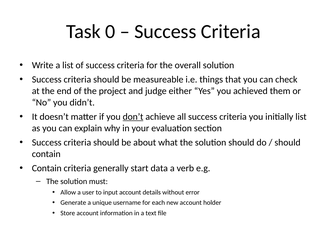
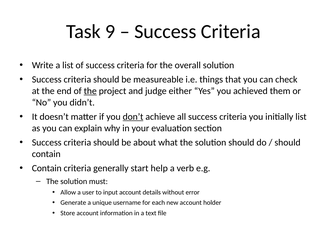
0: 0 -> 9
the at (90, 91) underline: none -> present
data: data -> help
